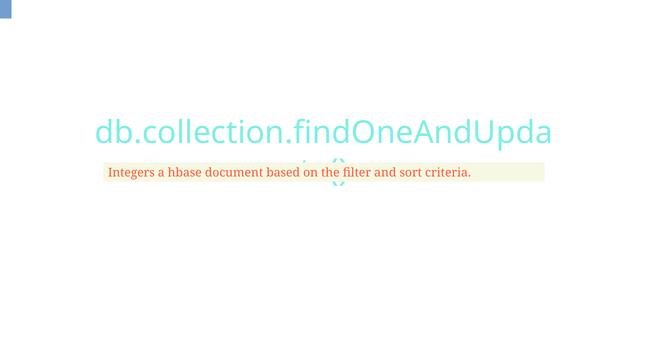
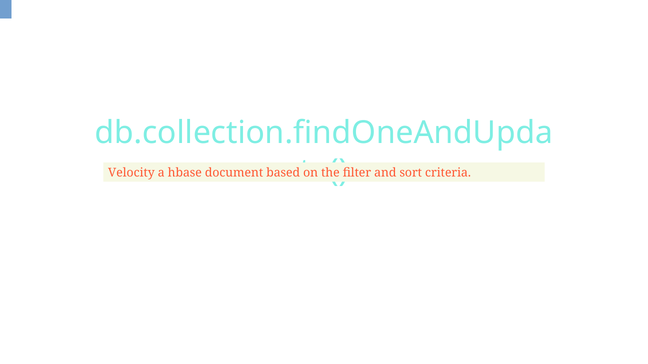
Integers: Integers -> Velocity
